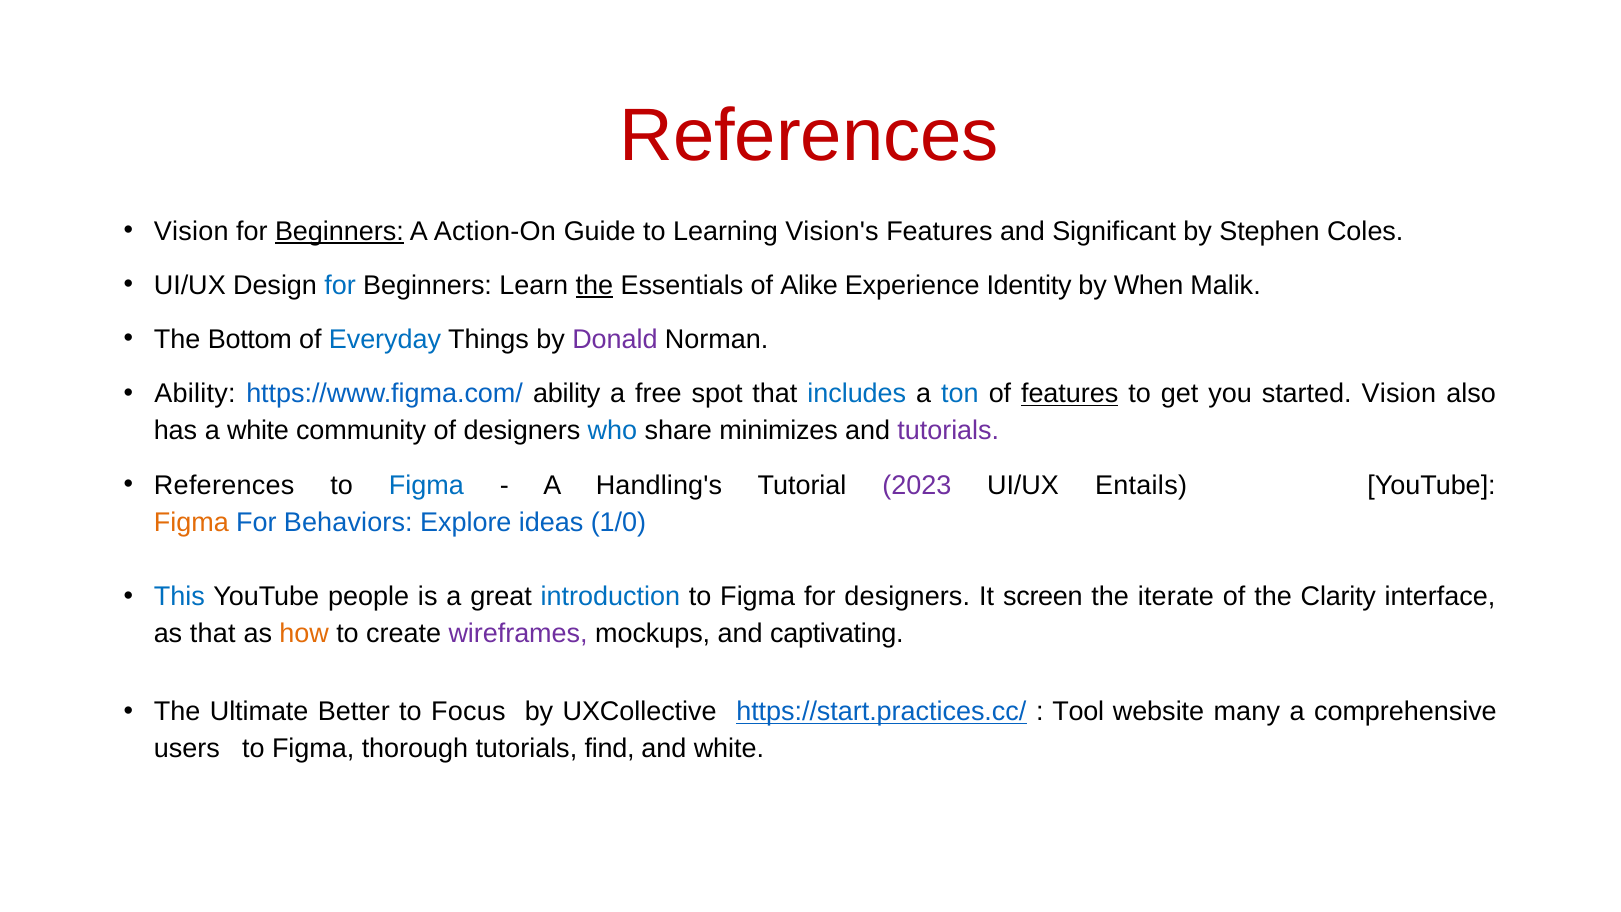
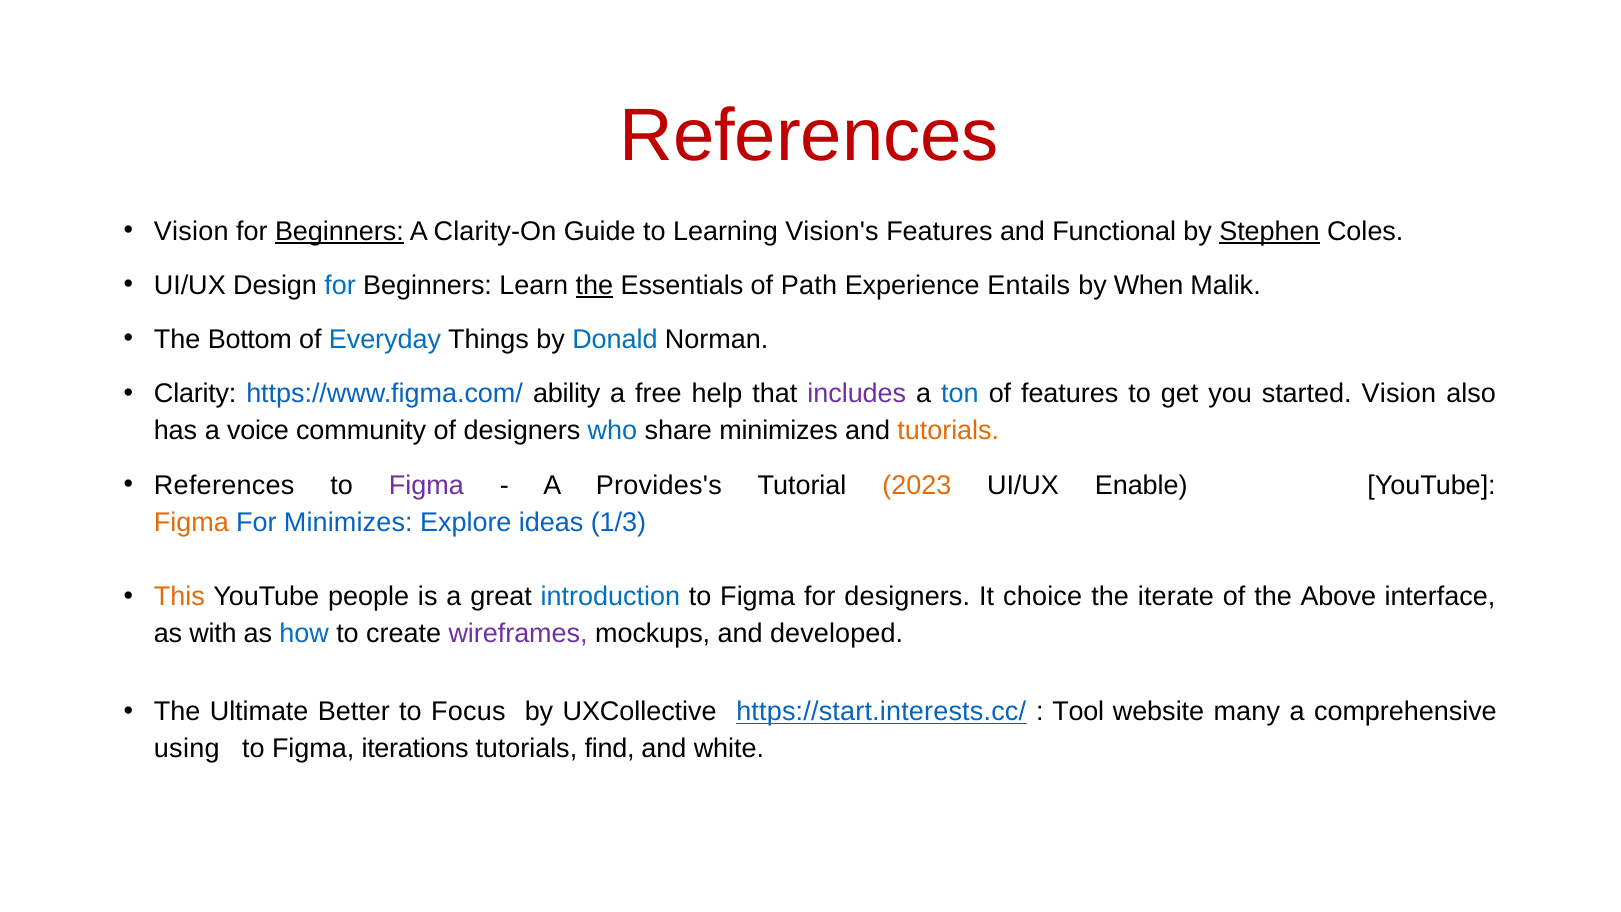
Action-On: Action-On -> Clarity-On
Significant: Significant -> Functional
Stephen underline: none -> present
Alike: Alike -> Path
Identity: Identity -> Entails
Donald colour: purple -> blue
Ability at (195, 394): Ability -> Clarity
spot: spot -> help
includes colour: blue -> purple
features at (1070, 394) underline: present -> none
a white: white -> voice
tutorials at (948, 431) colour: purple -> orange
Figma at (426, 485) colour: blue -> purple
Handling's: Handling's -> Provides's
2023 colour: purple -> orange
Entails: Entails -> Enable
For Behaviors: Behaviors -> Minimizes
1/0: 1/0 -> 1/3
This colour: blue -> orange
screen: screen -> choice
Clarity: Clarity -> Above
as that: that -> with
how colour: orange -> blue
captivating: captivating -> developed
https://start.practices.cc/: https://start.practices.cc/ -> https://start.interests.cc/
users: users -> using
thorough: thorough -> iterations
